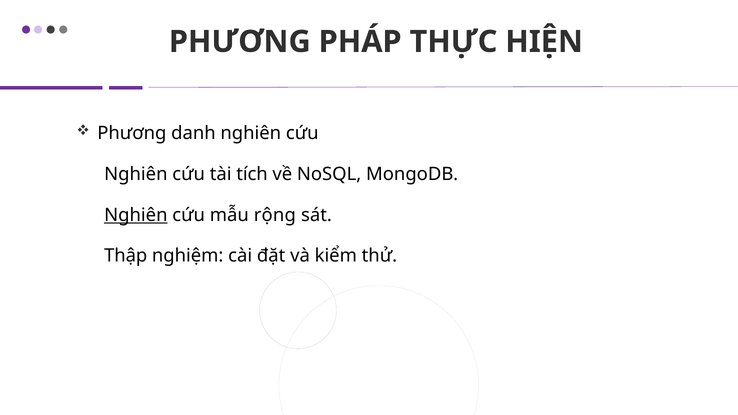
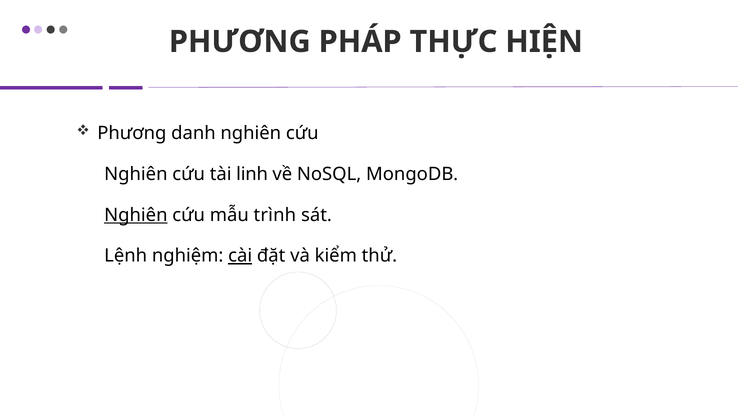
tích: tích -> linh
rộng: rộng -> trình
Thập: Thập -> Lệnh
cài underline: none -> present
